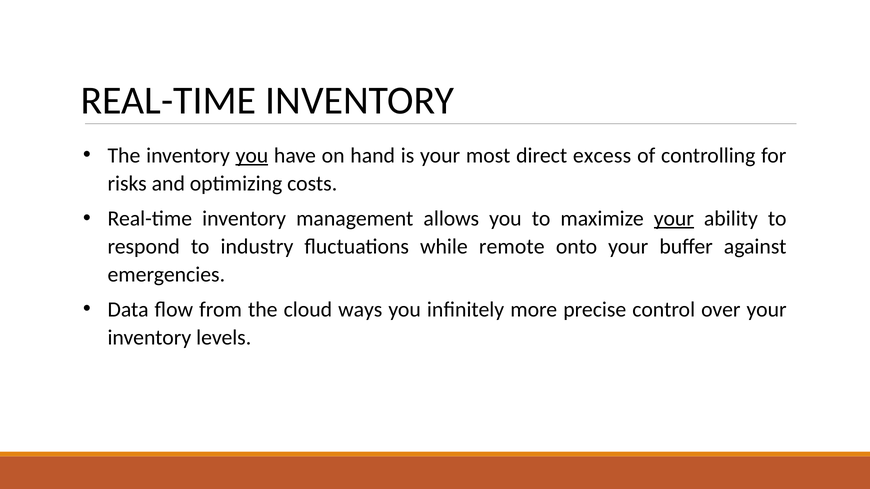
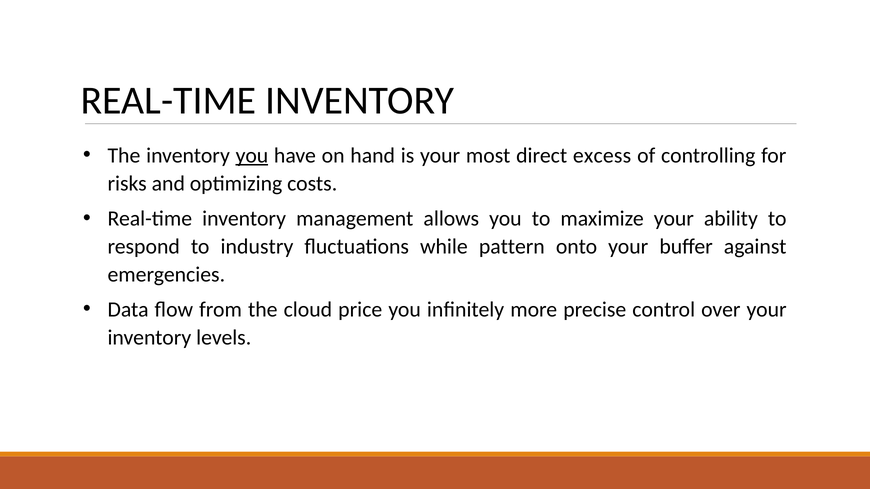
your at (674, 219) underline: present -> none
remote: remote -> pattern
ways: ways -> price
